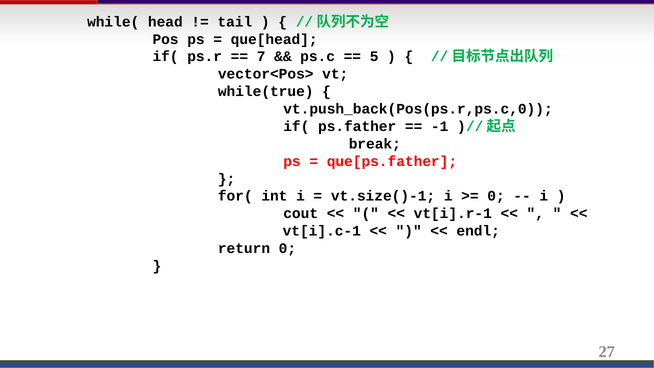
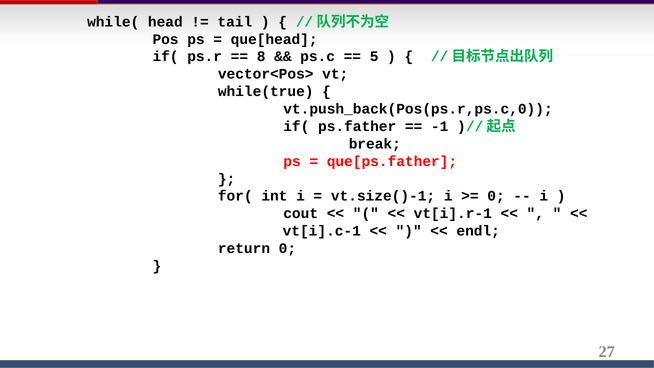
7: 7 -> 8
